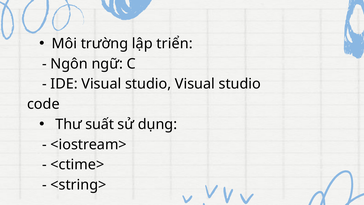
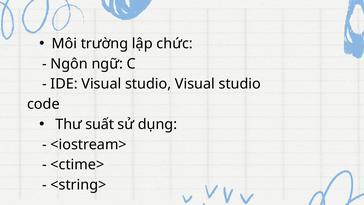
triển: triển -> chức
